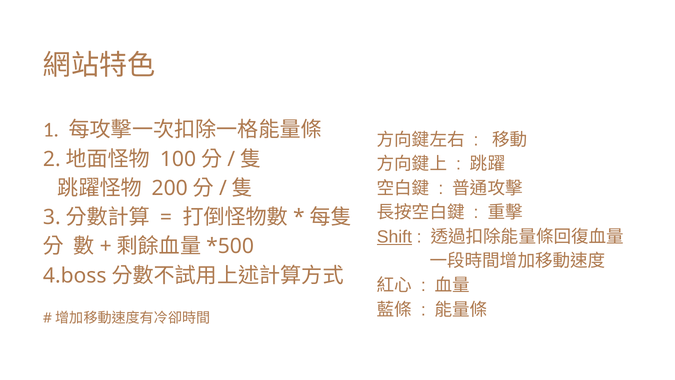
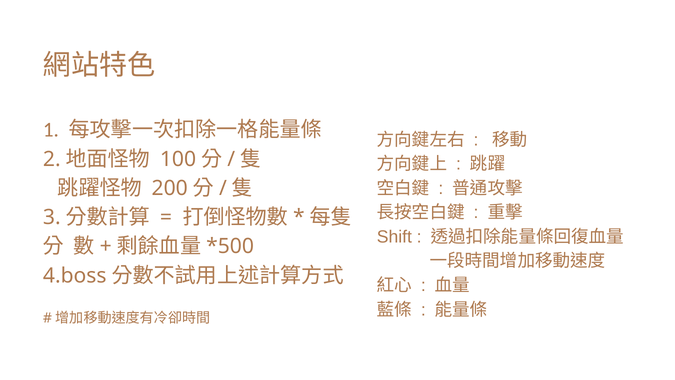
Shift underline: present -> none
